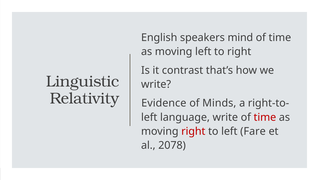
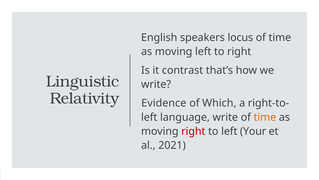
mind: mind -> locus
Minds: Minds -> Which
time at (265, 117) colour: red -> orange
Fare: Fare -> Your
2078: 2078 -> 2021
